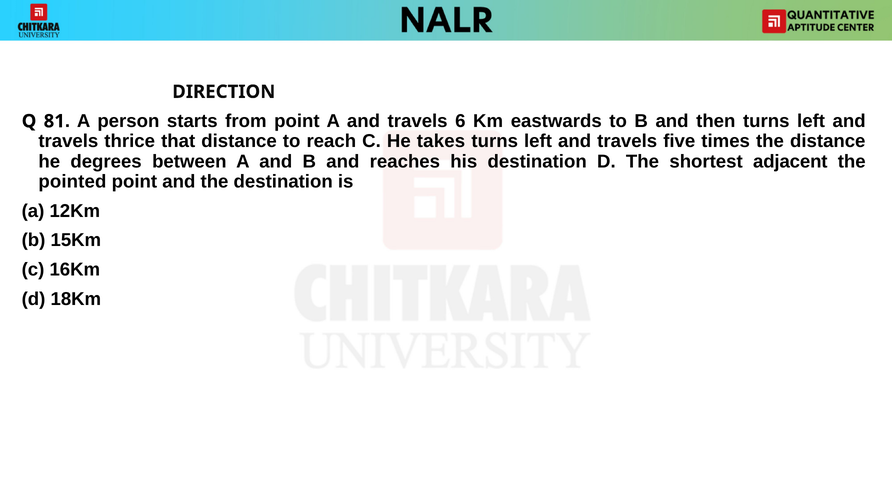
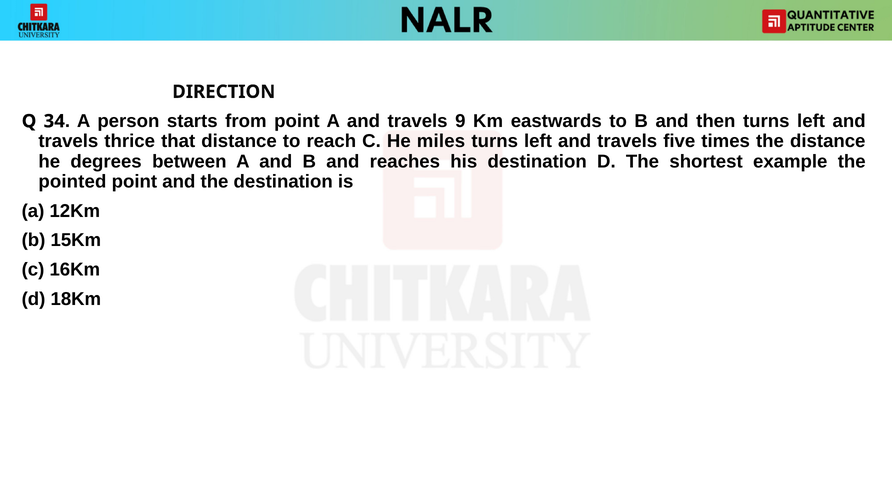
81: 81 -> 34
6: 6 -> 9
takes: takes -> miles
adjacent: adjacent -> example
